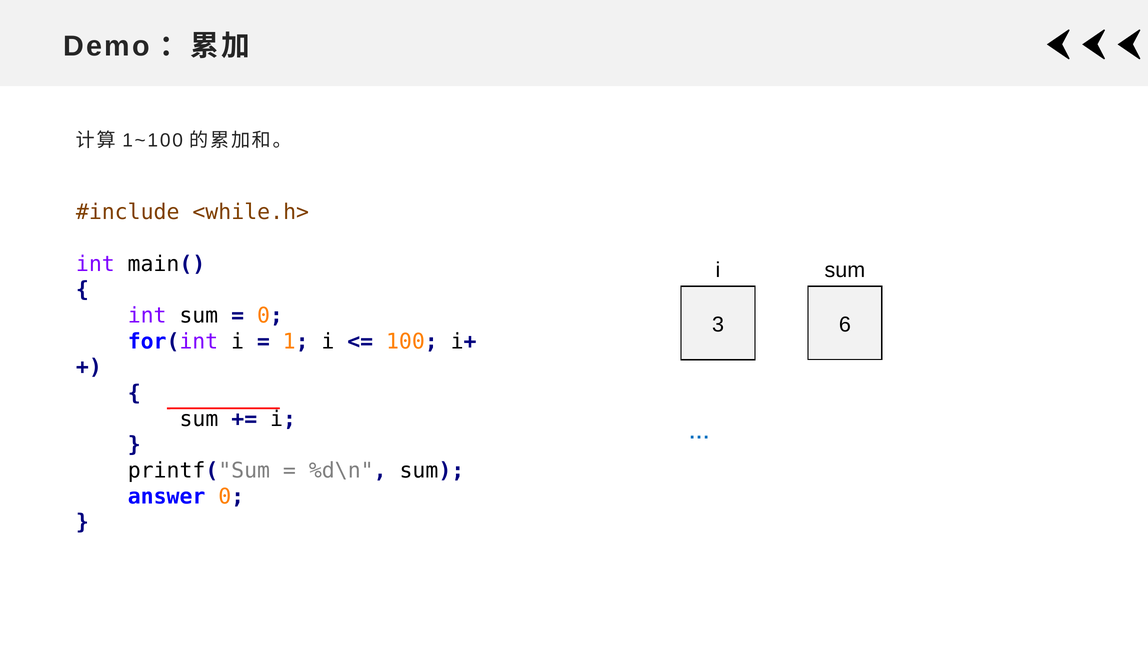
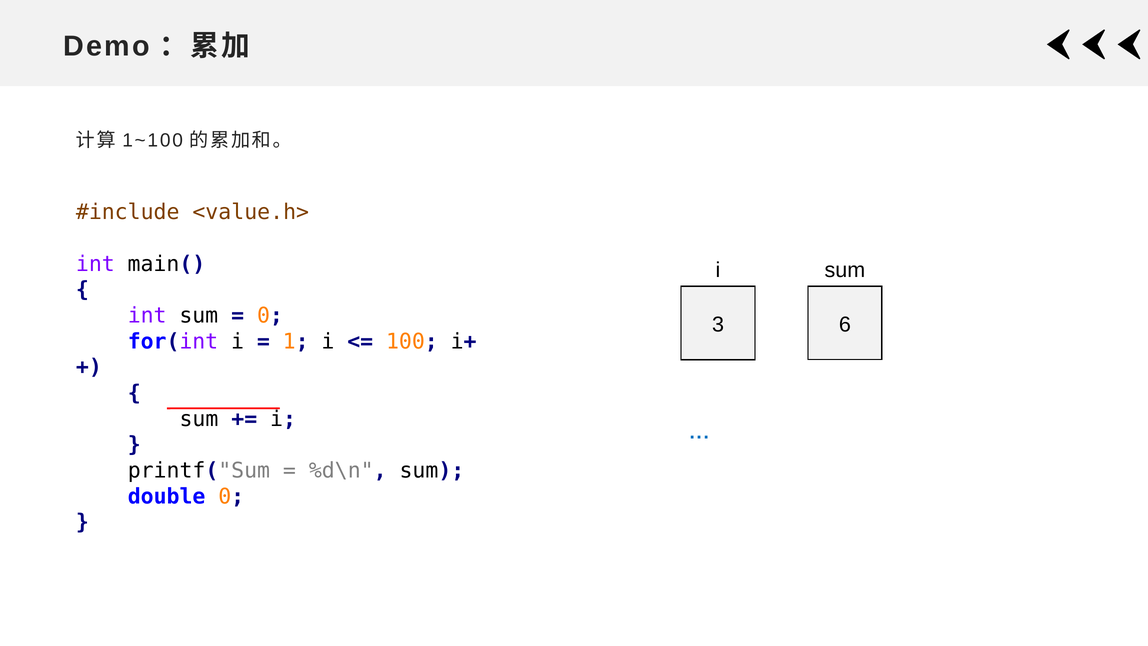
<while.h>: <while.h> -> <value.h>
answer: answer -> double
